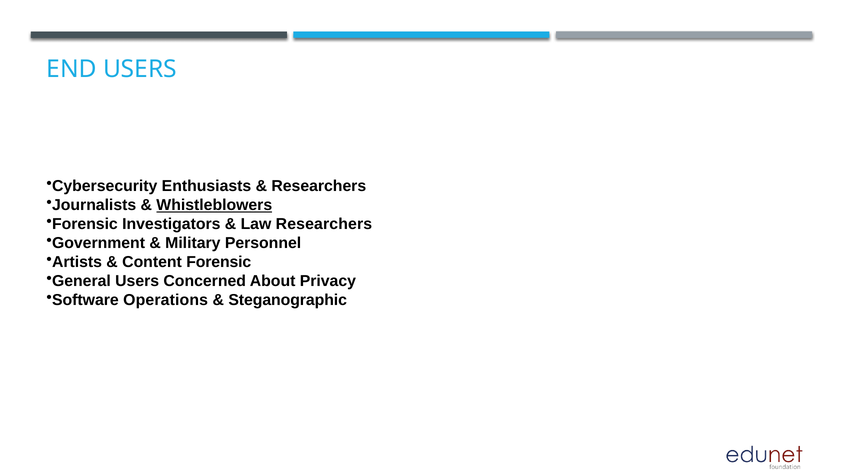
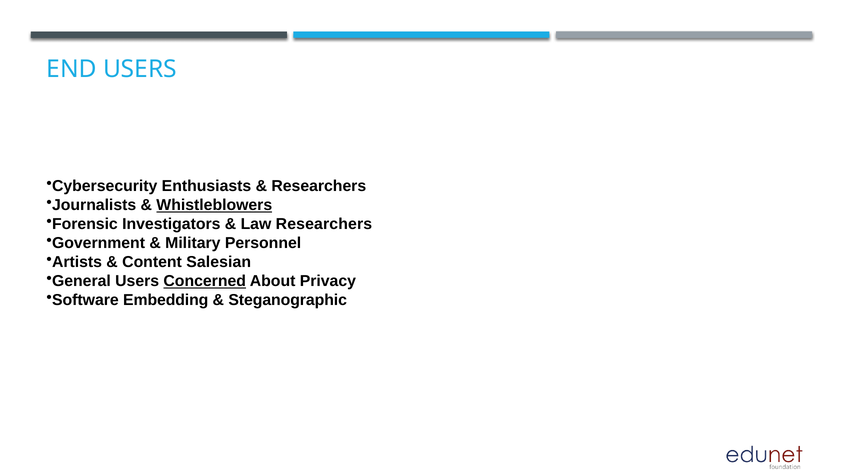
Content Forensic: Forensic -> Salesian
Concerned underline: none -> present
Operations: Operations -> Embedding
